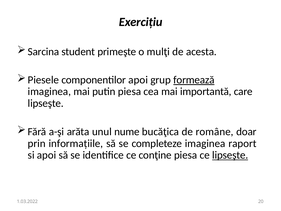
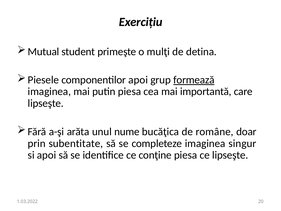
Sarcina: Sarcina -> Mutual
acesta: acesta -> detina
informațiile: informațiile -> subentitate
raport: raport -> singur
lipseşte at (230, 155) underline: present -> none
